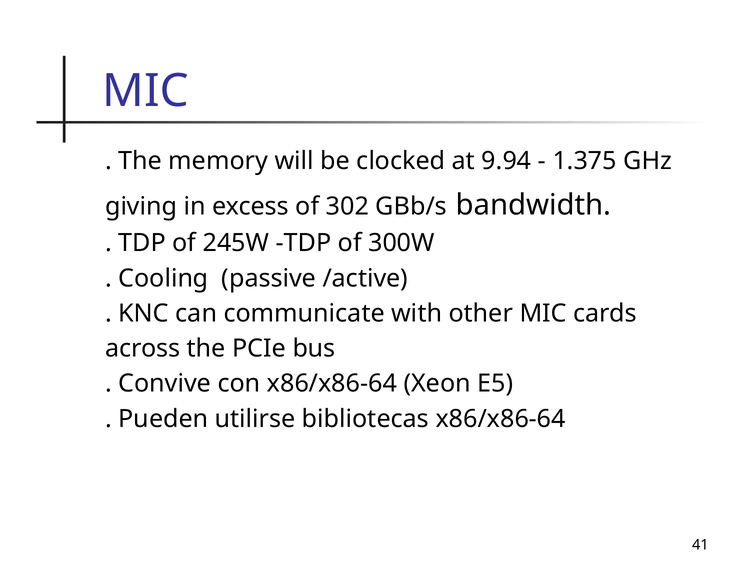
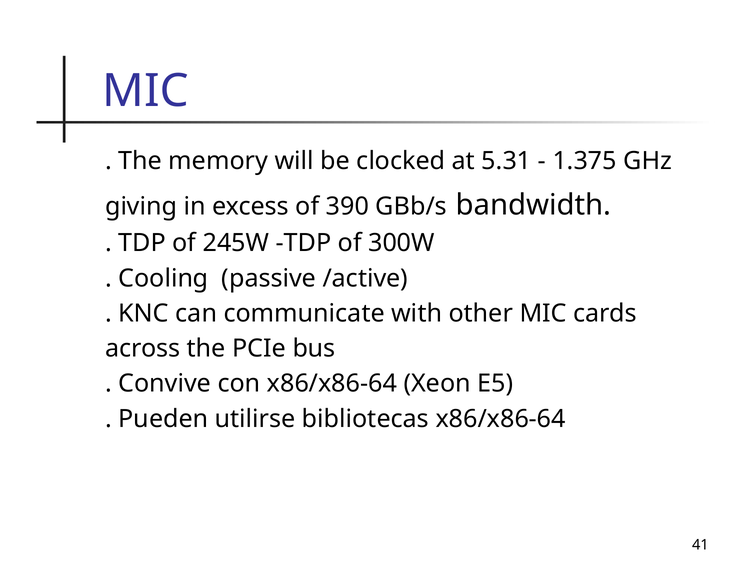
9.94: 9.94 -> 5.31
302: 302 -> 390
